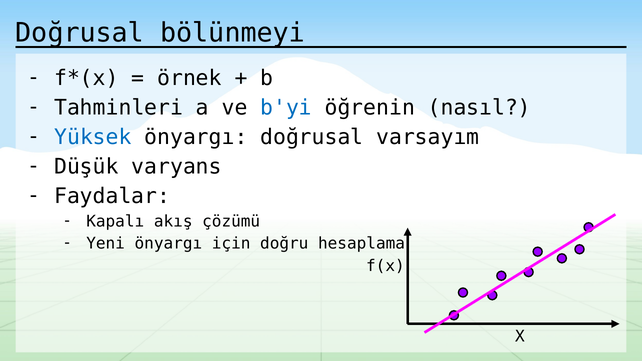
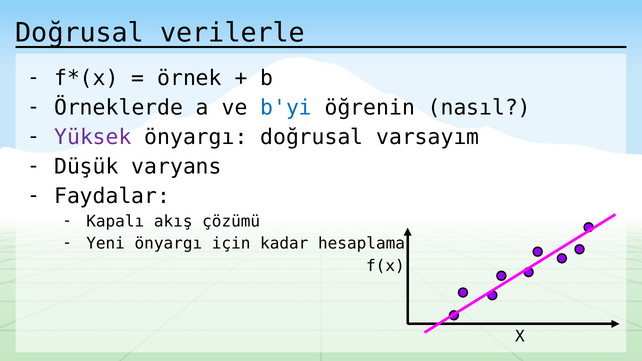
bölünmeyi: bölünmeyi -> verilerle
Tahminleri: Tahminleri -> Örneklerde
Yüksek colour: blue -> purple
doğru: doğru -> kadar
